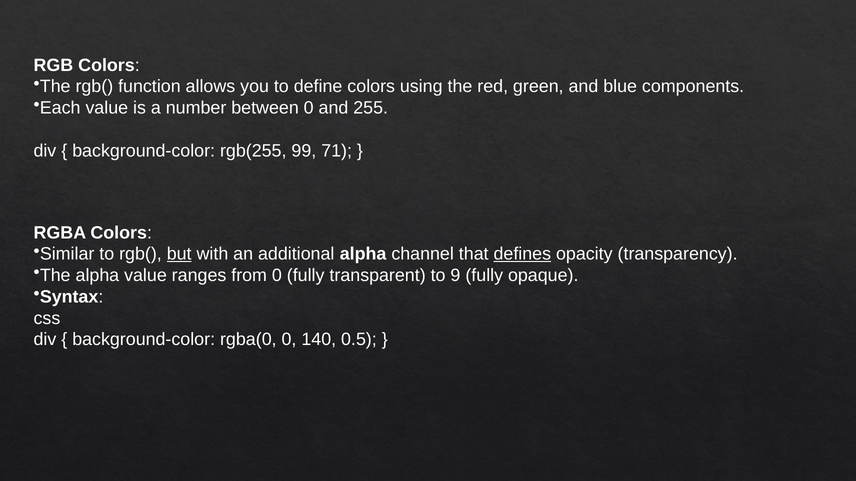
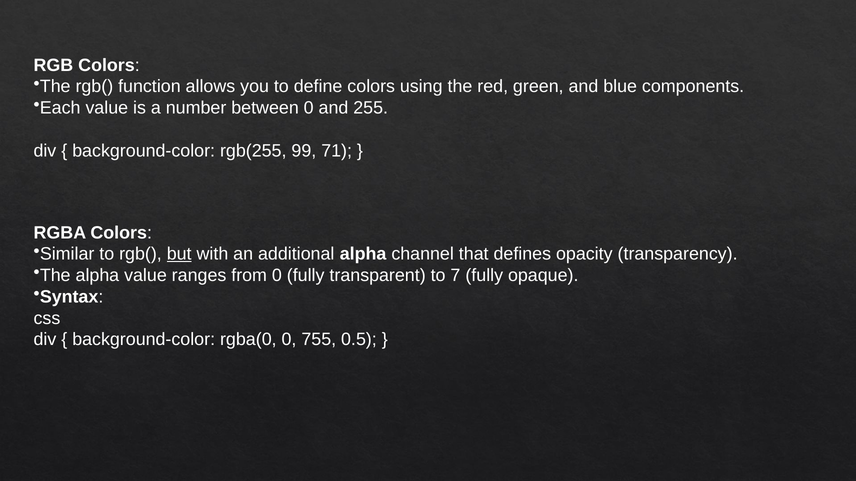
defines underline: present -> none
9: 9 -> 7
140: 140 -> 755
